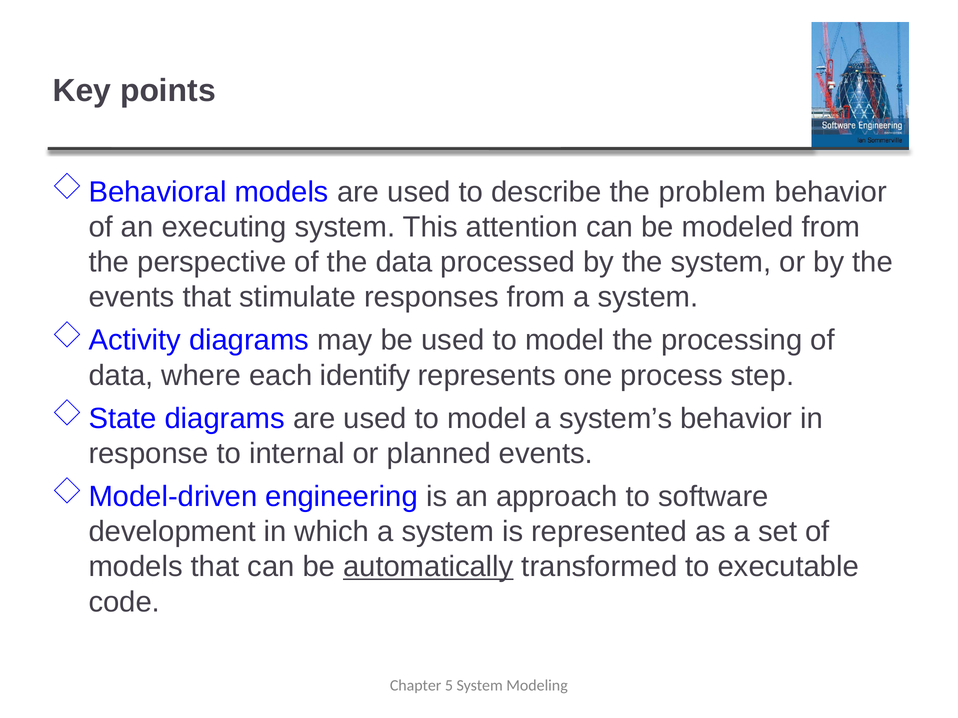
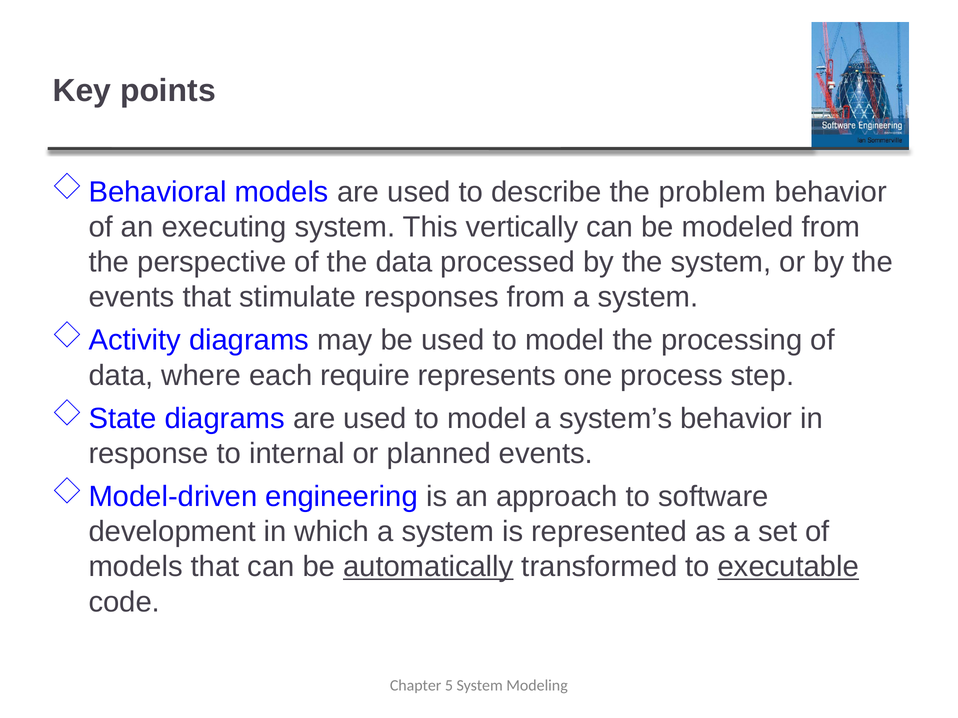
attention: attention -> vertically
identify: identify -> require
executable underline: none -> present
